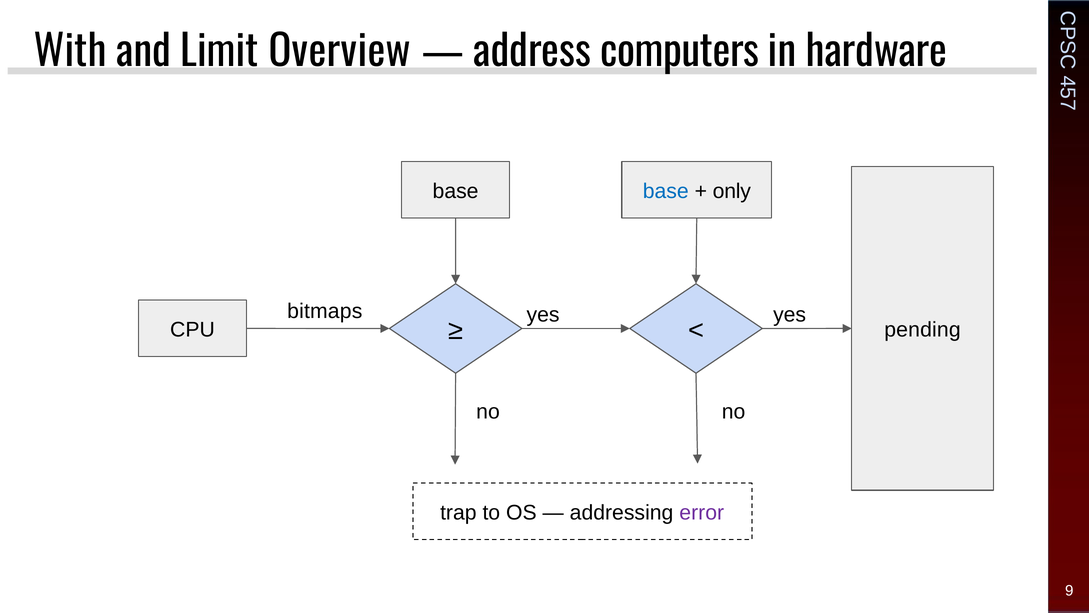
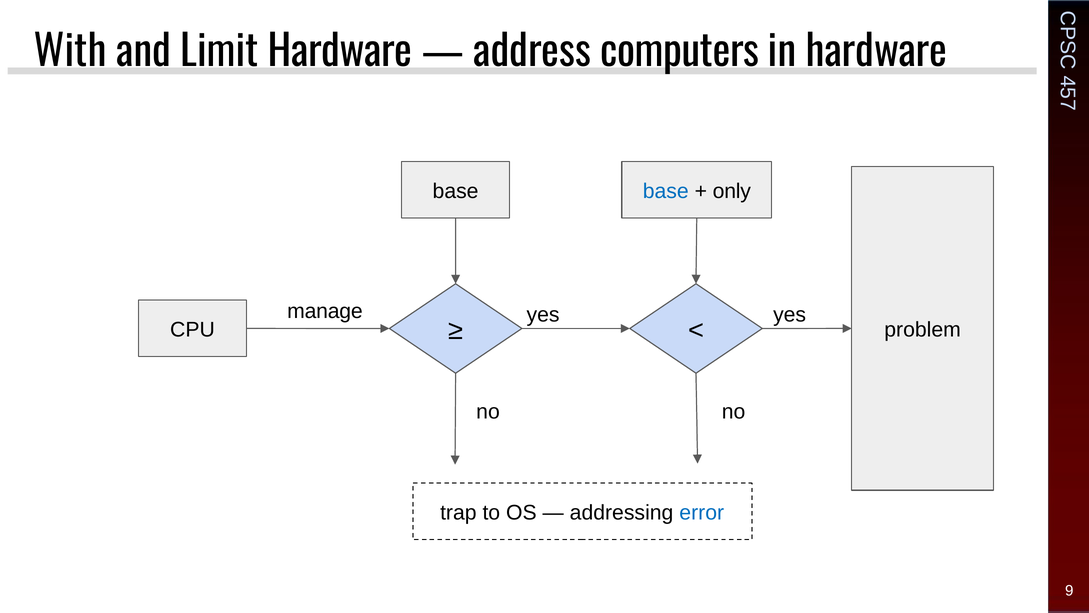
Limit Overview: Overview -> Hardware
bitmaps: bitmaps -> manage
pending: pending -> problem
error colour: purple -> blue
